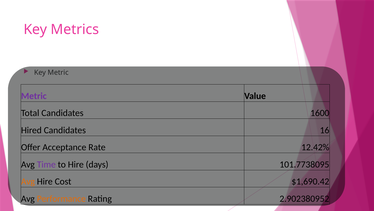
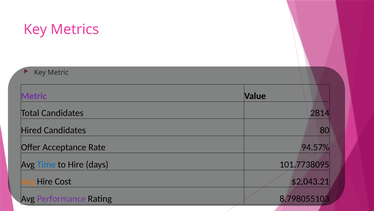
1600: 1600 -> 2814
16: 16 -> 80
12.42%: 12.42% -> 94.57%
Time colour: purple -> blue
$1,690.42: $1,690.42 -> $2,043.21
Performance colour: orange -> purple
2.902380952: 2.902380952 -> 8.798055103
